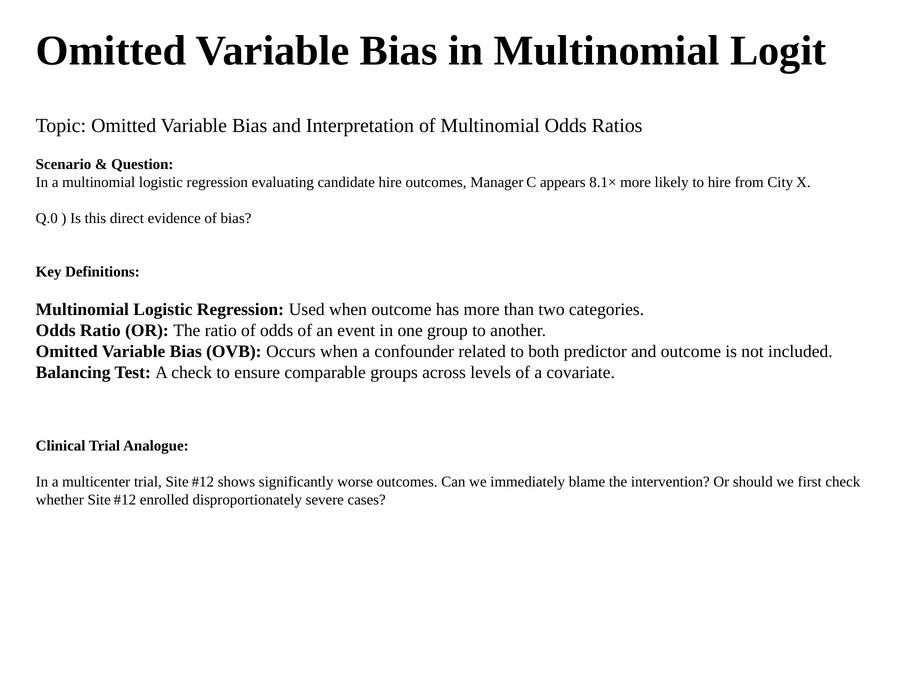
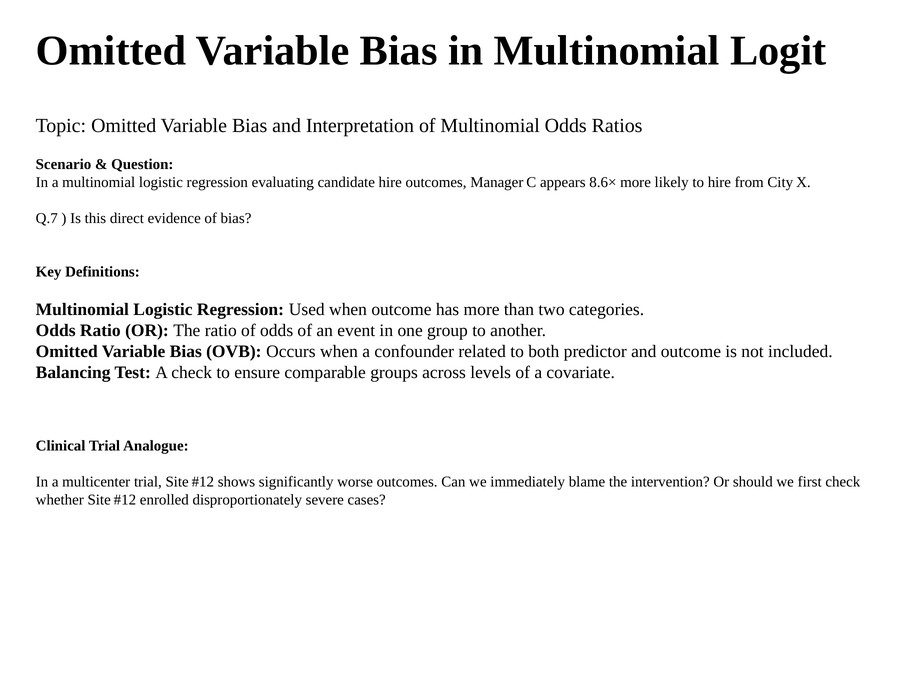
8.1×: 8.1× -> 8.6×
Q.0: Q.0 -> Q.7
